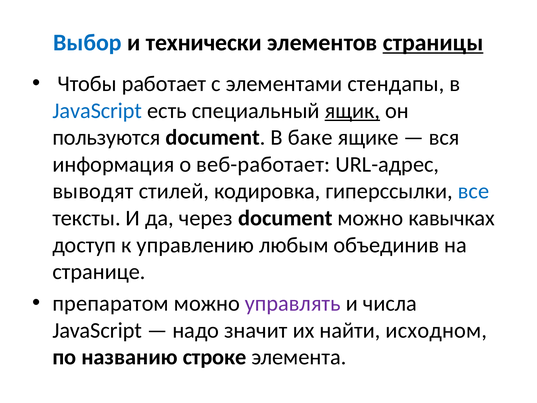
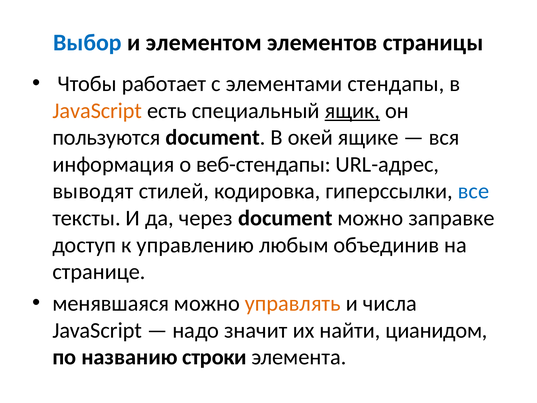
технически: технически -> элементом
страницы underline: present -> none
JavaScript at (97, 111) colour: blue -> orange
баке: баке -> окей
веб-работает: веб-работает -> веб-стендапы
кавычках: кавычках -> заправке
препаратом: препаратом -> менявшаяся
управлять colour: purple -> orange
исходном: исходном -> цианидом
строке: строке -> строки
